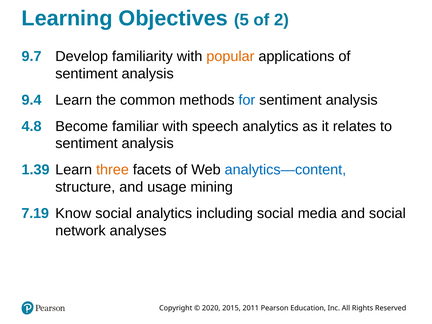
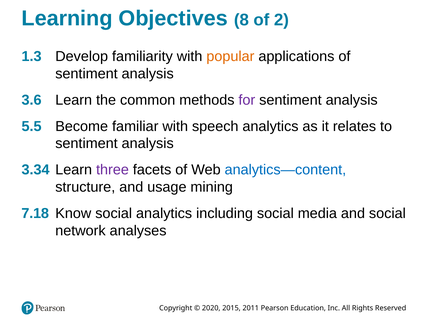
5: 5 -> 8
9.7: 9.7 -> 1.3
9.4: 9.4 -> 3.6
for colour: blue -> purple
4.8: 4.8 -> 5.5
1.39: 1.39 -> 3.34
three colour: orange -> purple
7.19: 7.19 -> 7.18
